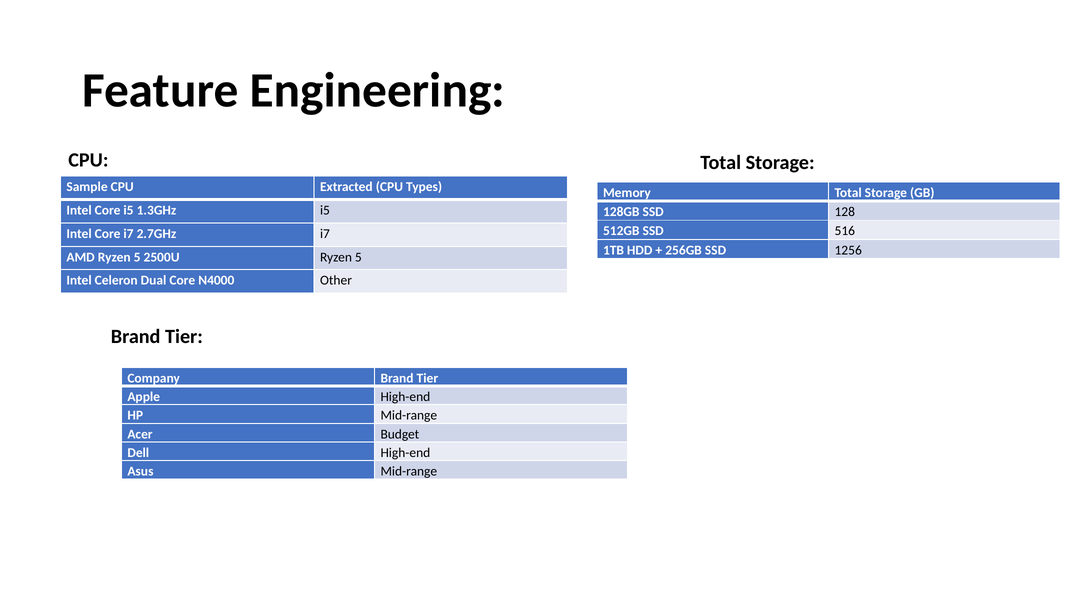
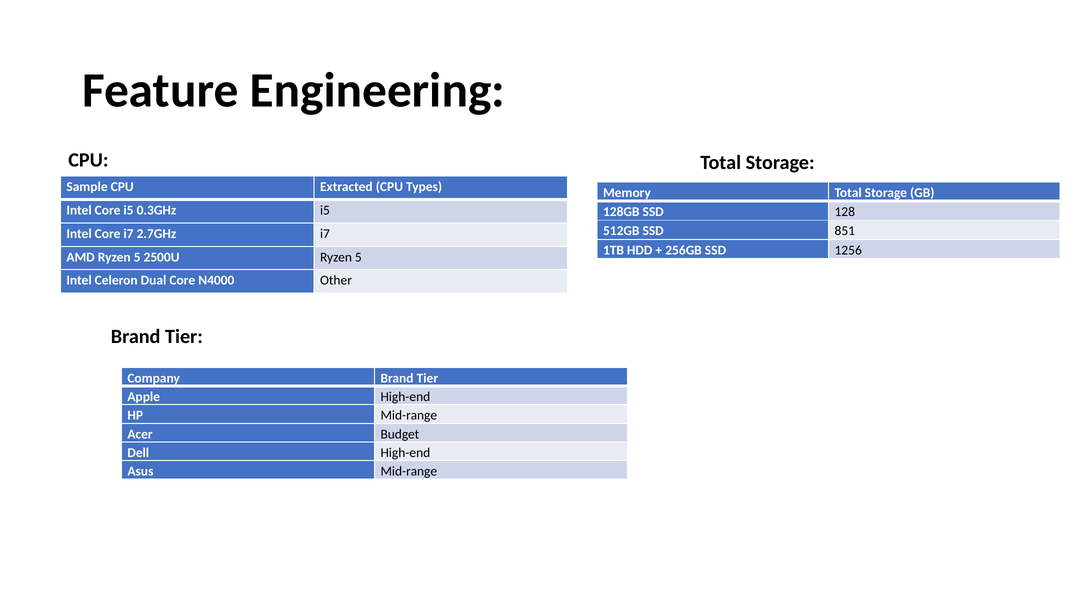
1.3GHz: 1.3GHz -> 0.3GHz
516: 516 -> 851
